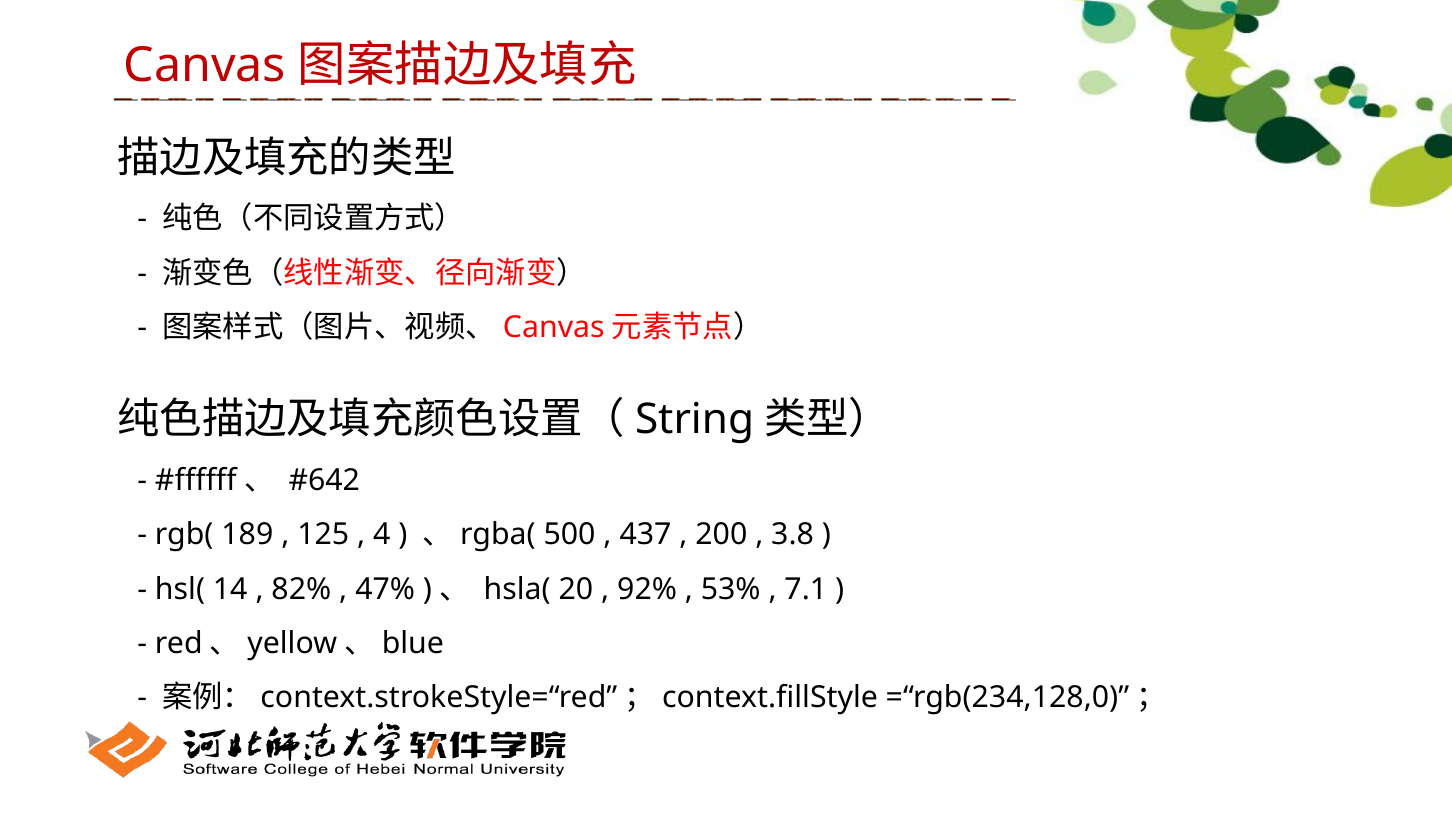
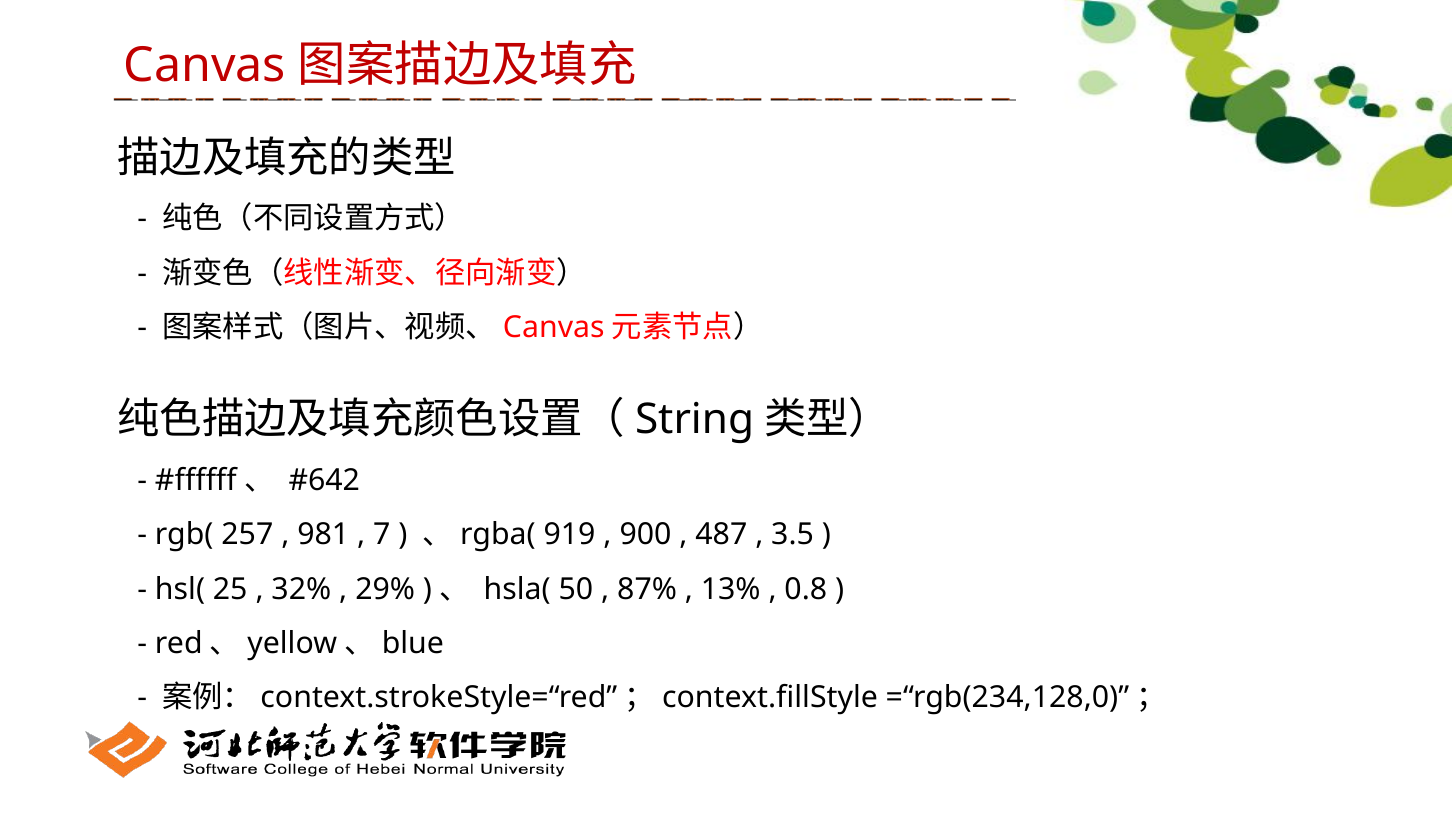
189: 189 -> 257
125: 125 -> 981
4: 4 -> 7
500: 500 -> 919
437: 437 -> 900
200: 200 -> 487
3.8: 3.8 -> 3.5
14: 14 -> 25
82%: 82% -> 32%
47%: 47% -> 29%
20: 20 -> 50
92%: 92% -> 87%
53%: 53% -> 13%
7.1: 7.1 -> 0.8
